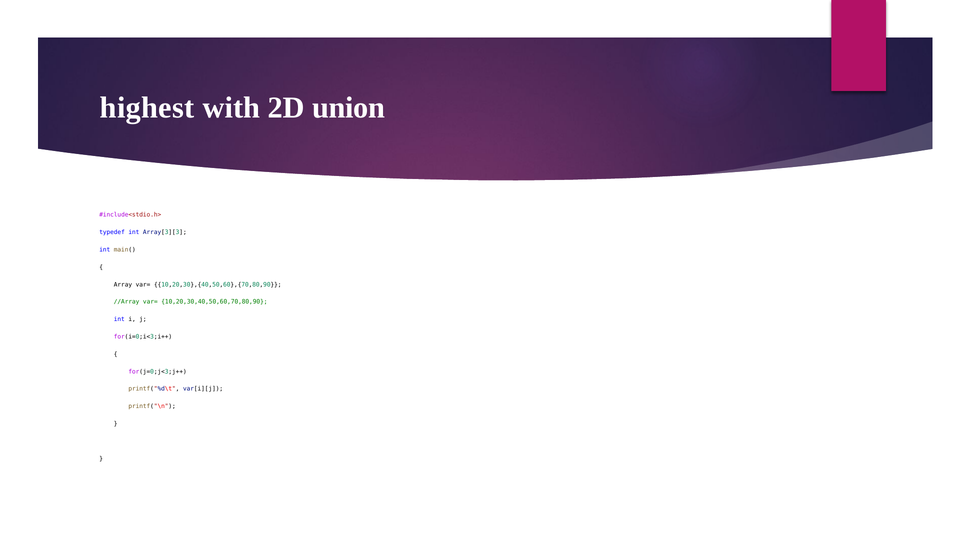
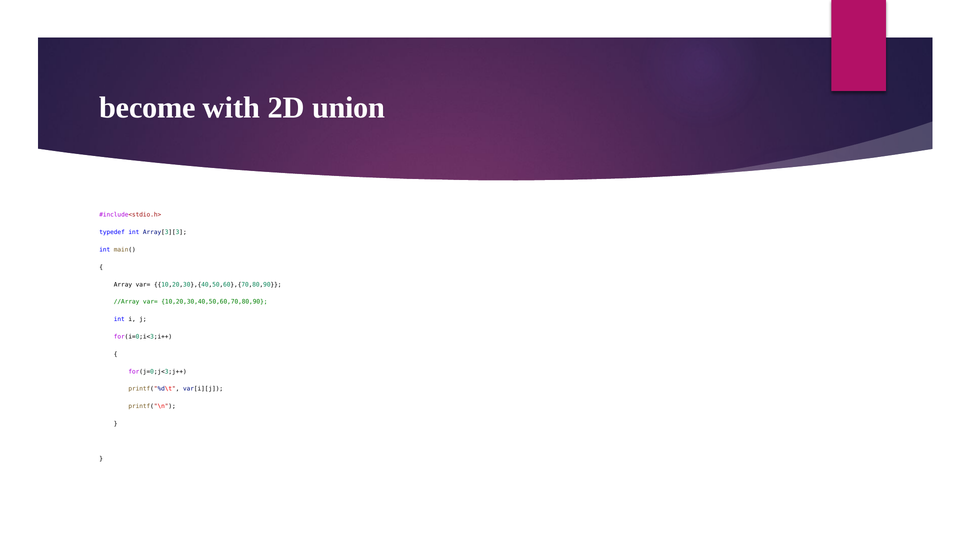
highest: highest -> become
